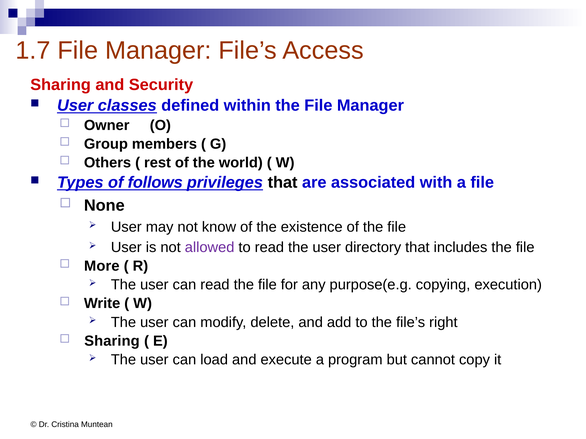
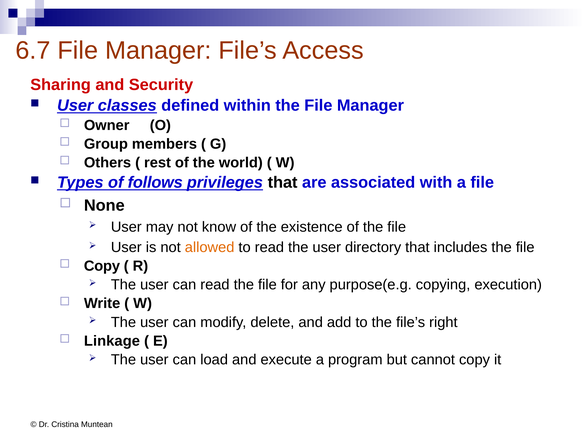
1.7: 1.7 -> 6.7
allowed colour: purple -> orange
More at (102, 266): More -> Copy
Sharing at (112, 341): Sharing -> Linkage
